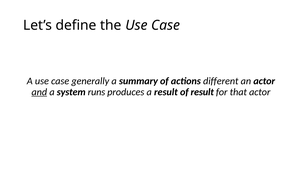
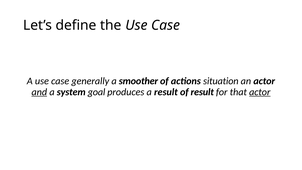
summary: summary -> smoother
different: different -> situation
runs: runs -> goal
actor at (260, 92) underline: none -> present
